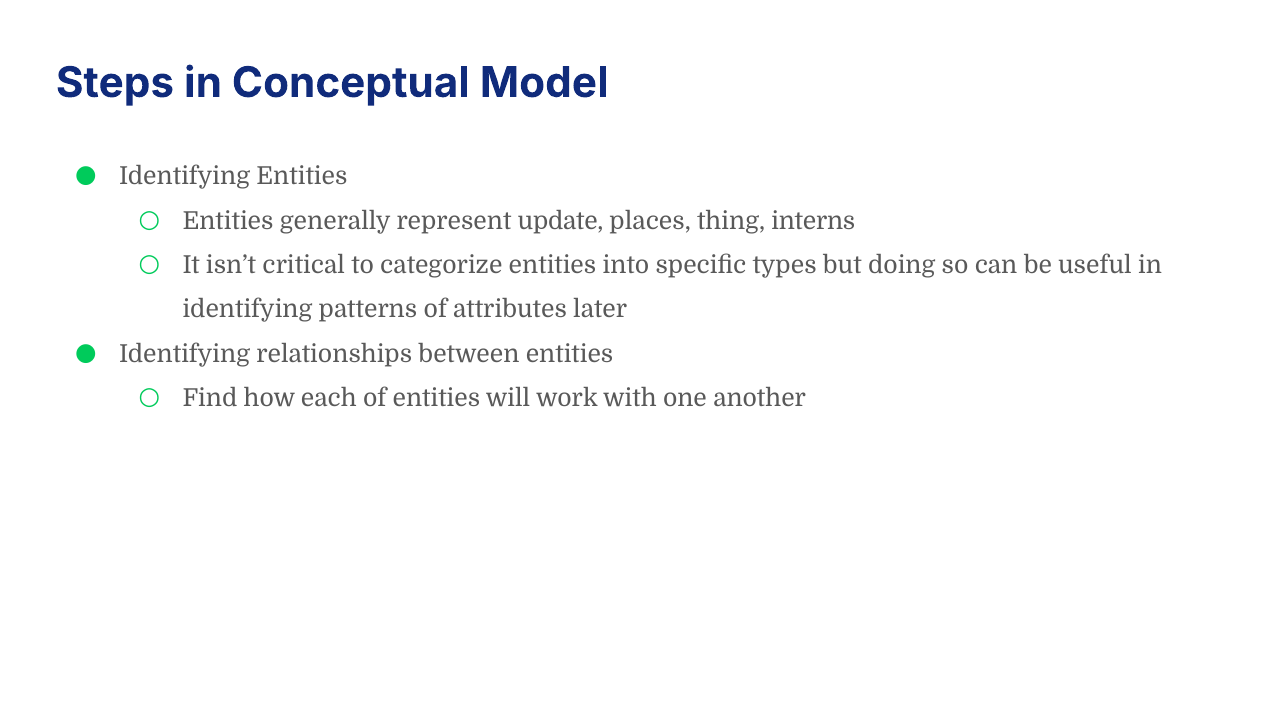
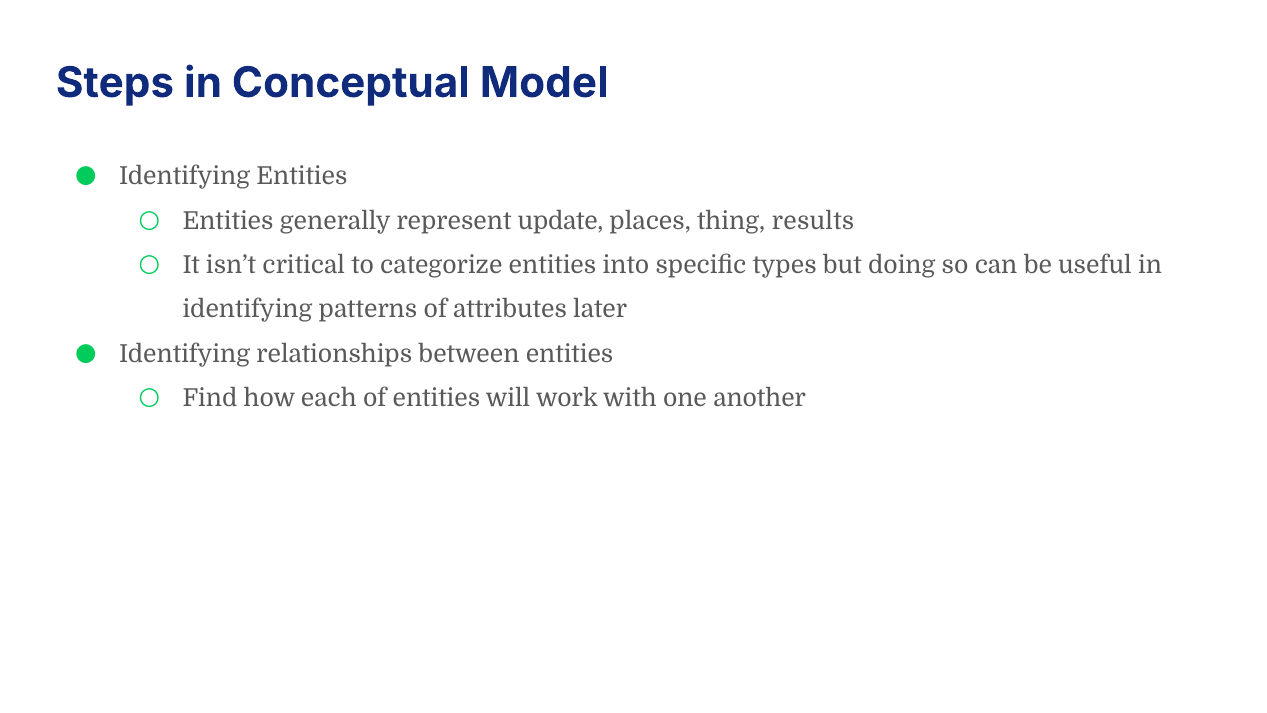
interns: interns -> results
